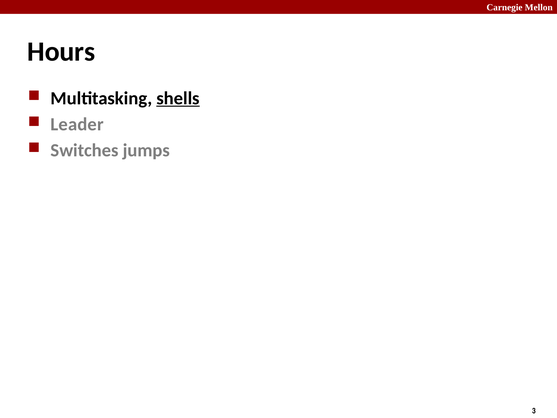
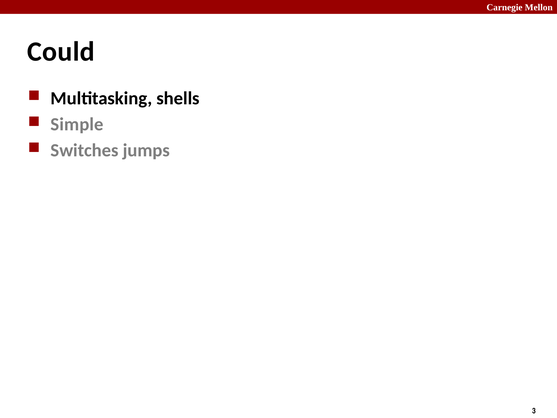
Hours: Hours -> Could
shells underline: present -> none
Leader: Leader -> Simple
